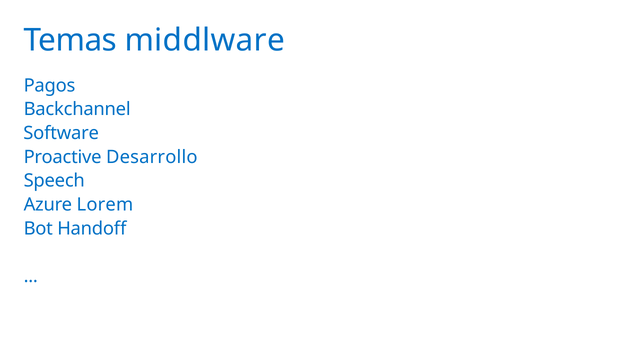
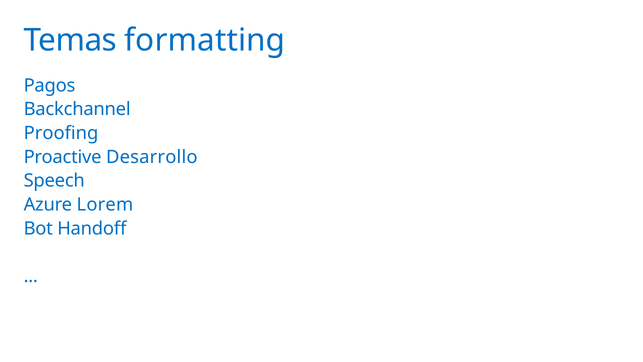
middlware: middlware -> formatting
Software: Software -> Proofing
